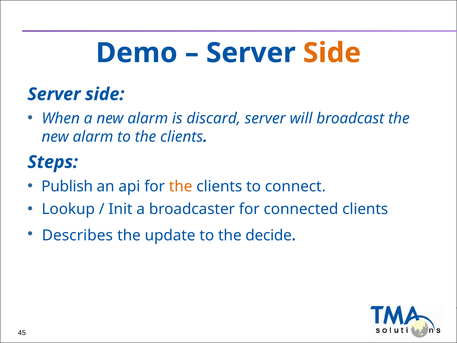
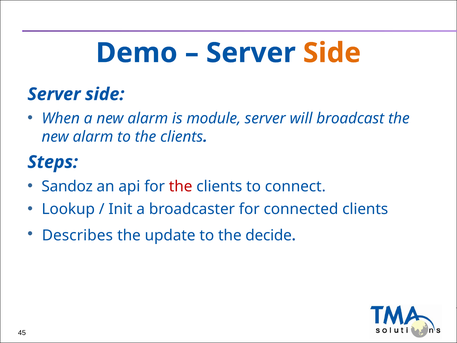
discard: discard -> module
Publish: Publish -> Sandoz
the at (181, 186) colour: orange -> red
